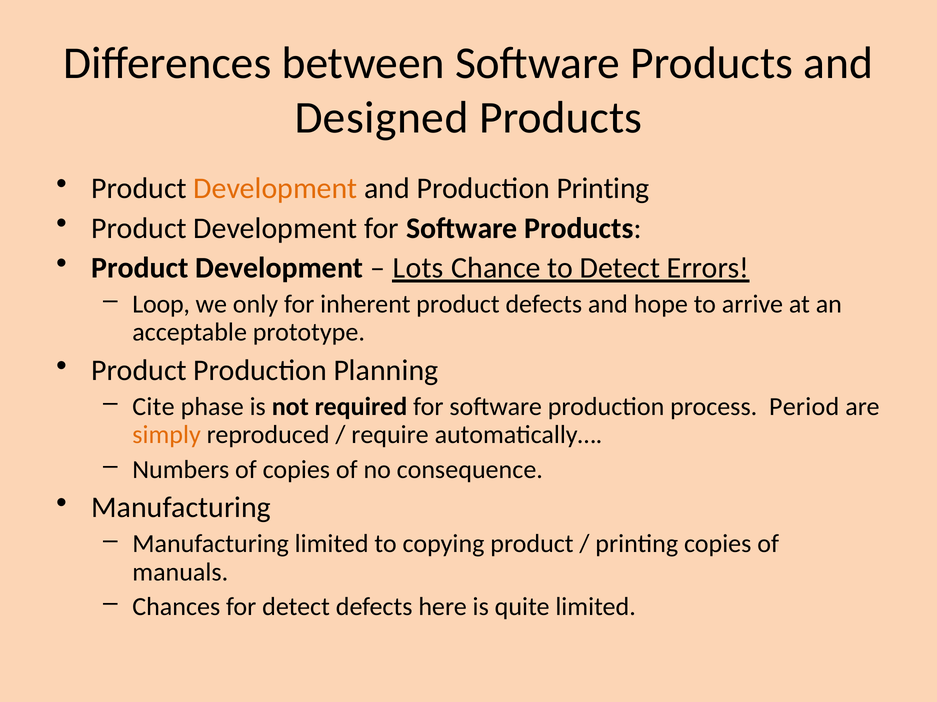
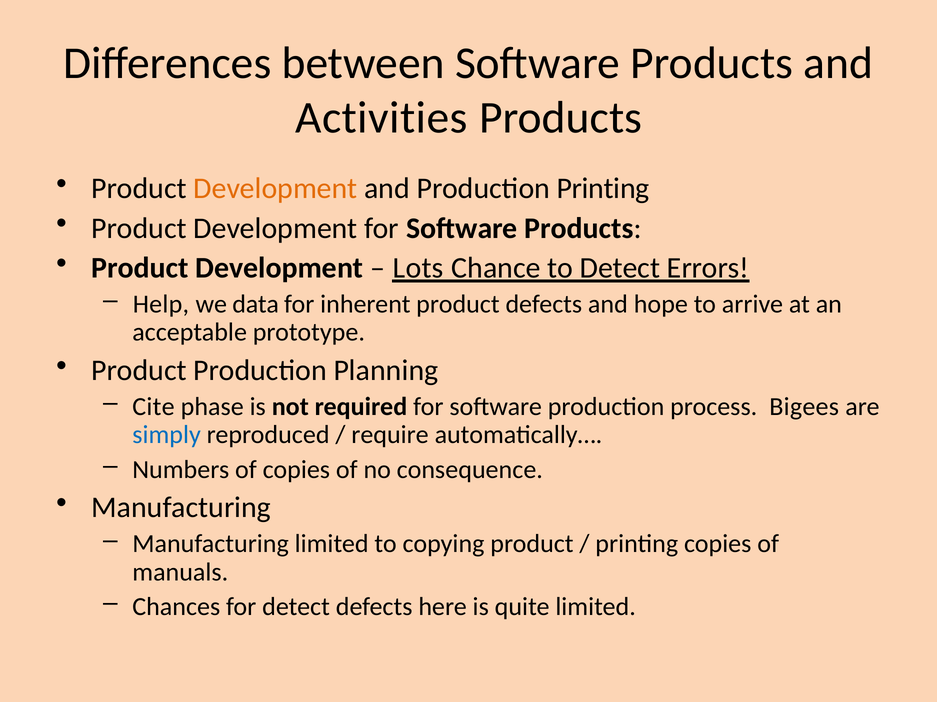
Designed: Designed -> Activities
Loop: Loop -> Help
only: only -> data
Period: Period -> Bigees
simply colour: orange -> blue
